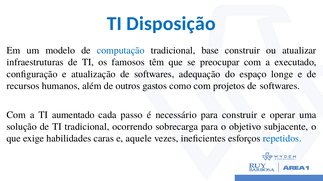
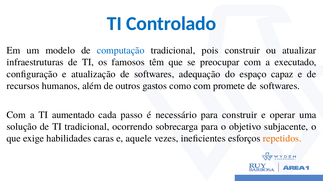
Disposição: Disposição -> Controlado
base: base -> pois
longe: longe -> capaz
projetos: projetos -> promete
repetidos colour: blue -> orange
